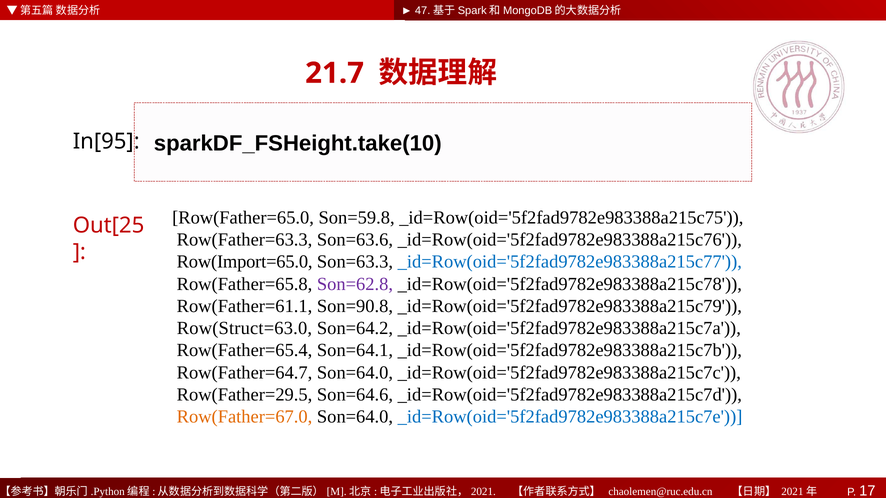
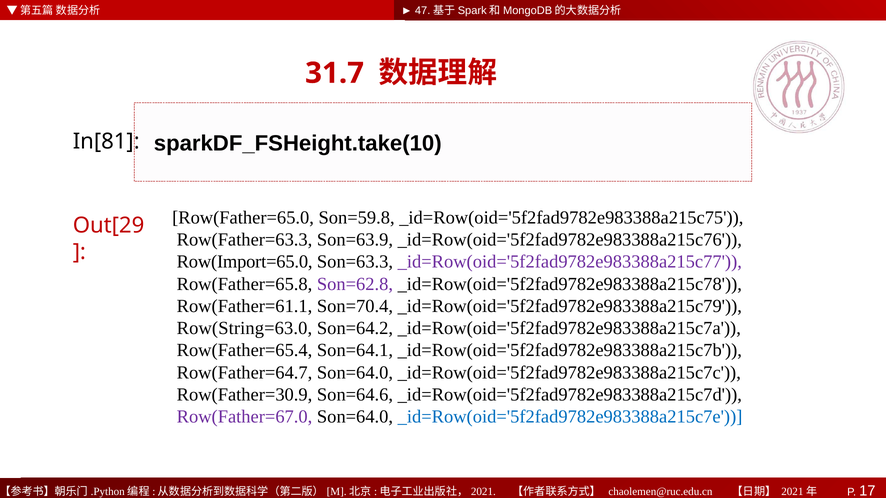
21.7: 21.7 -> 31.7
In[95: In[95 -> In[81
Out[25: Out[25 -> Out[29
Son=63.6: Son=63.6 -> Son=63.9
_id=Row(oid='5f2fad9782e983388a215c77 colour: blue -> purple
Son=90.8: Son=90.8 -> Son=70.4
Row(Struct=63.0: Row(Struct=63.0 -> Row(String=63.0
Row(Father=29.5: Row(Father=29.5 -> Row(Father=30.9
Row(Father=67.0 colour: orange -> purple
